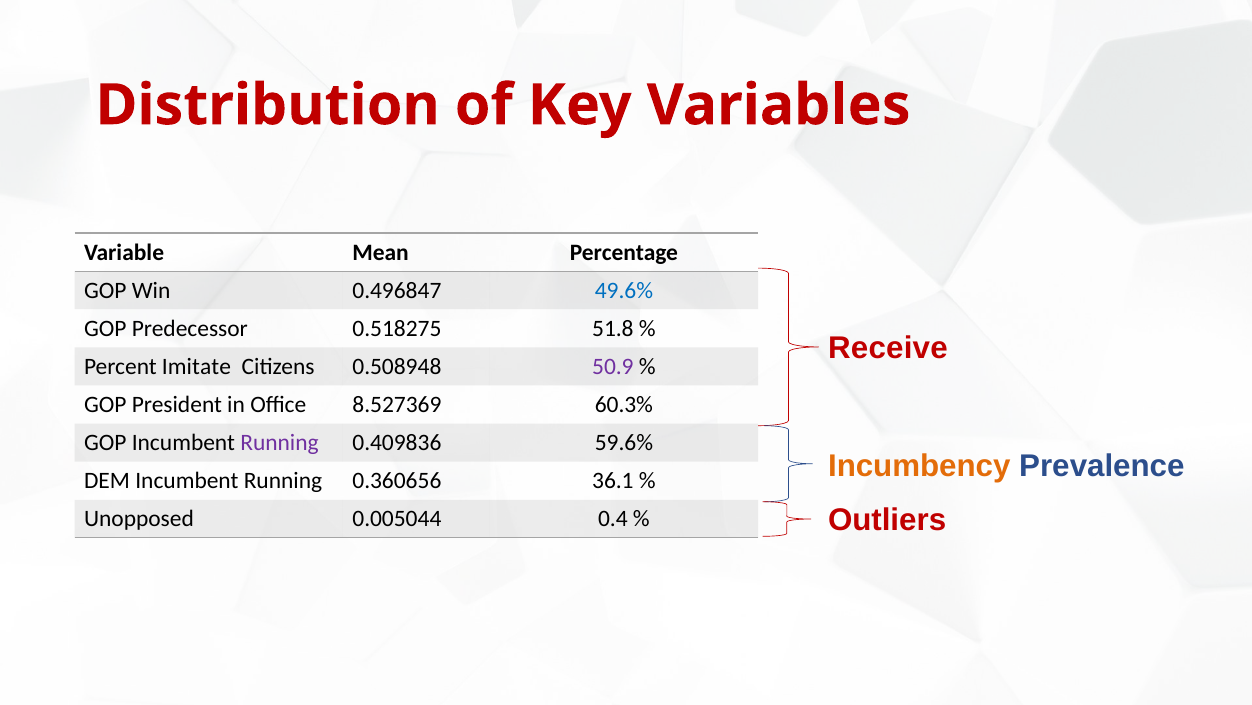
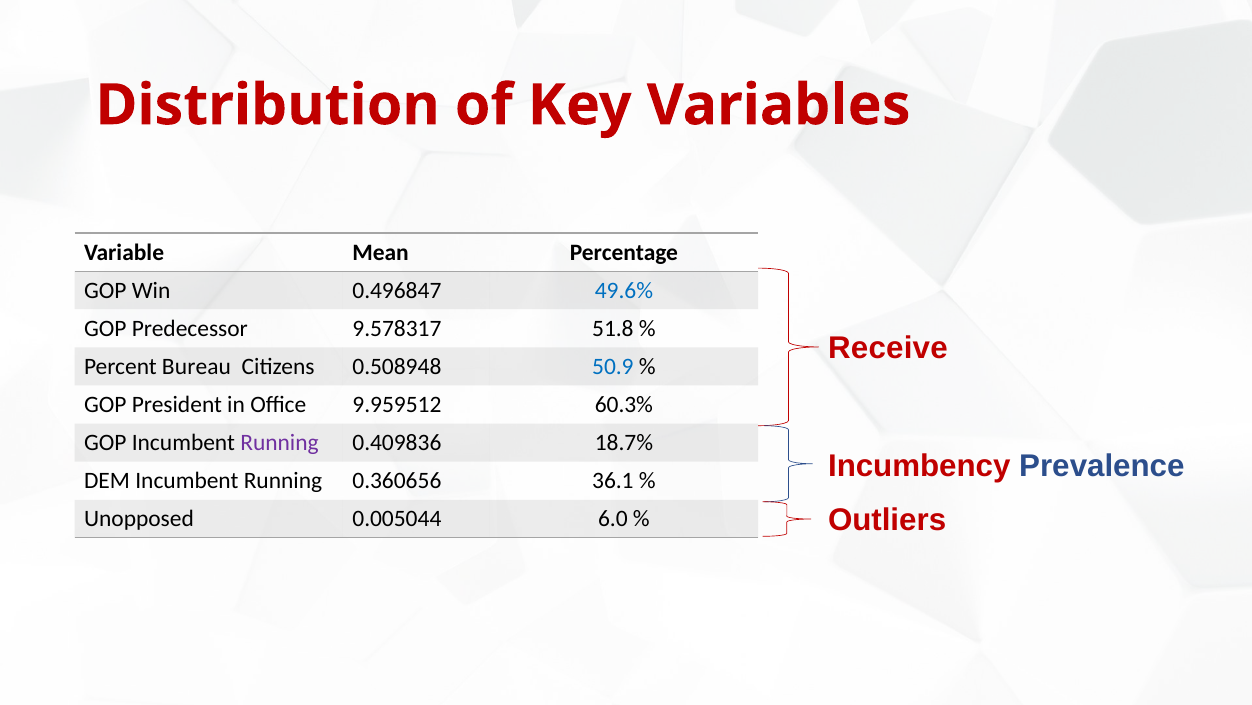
0.518275: 0.518275 -> 9.578317
Imitate: Imitate -> Bureau
50.9 colour: purple -> blue
8.527369: 8.527369 -> 9.959512
59.6%: 59.6% -> 18.7%
Incumbency colour: orange -> red
0.4: 0.4 -> 6.0
